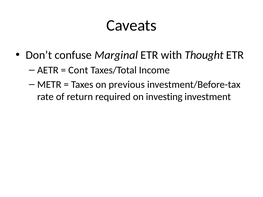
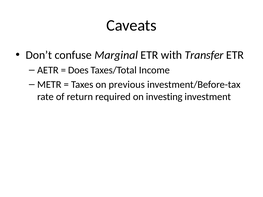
Thought: Thought -> Transfer
Cont: Cont -> Does
